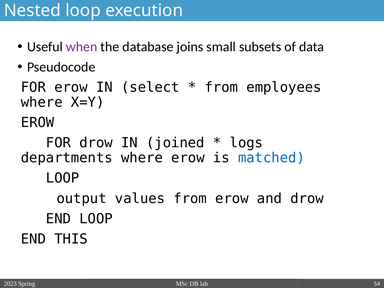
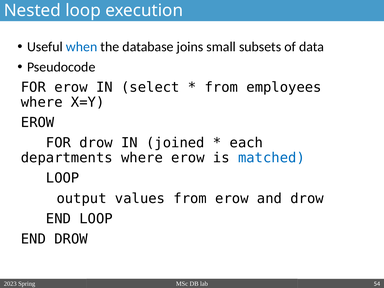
when colour: purple -> blue
logs: logs -> each
END THIS: THIS -> DROW
